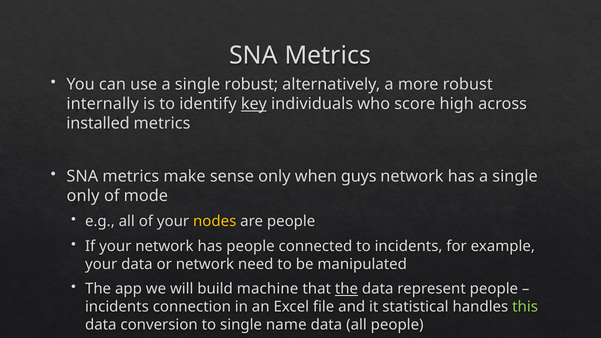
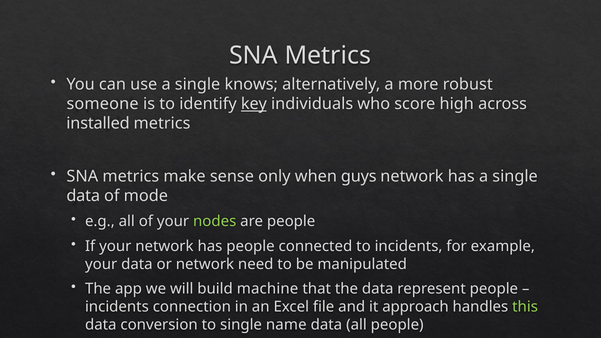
single robust: robust -> knows
internally: internally -> someone
only at (83, 196): only -> data
nodes colour: yellow -> light green
the at (346, 289) underline: present -> none
statistical: statistical -> approach
